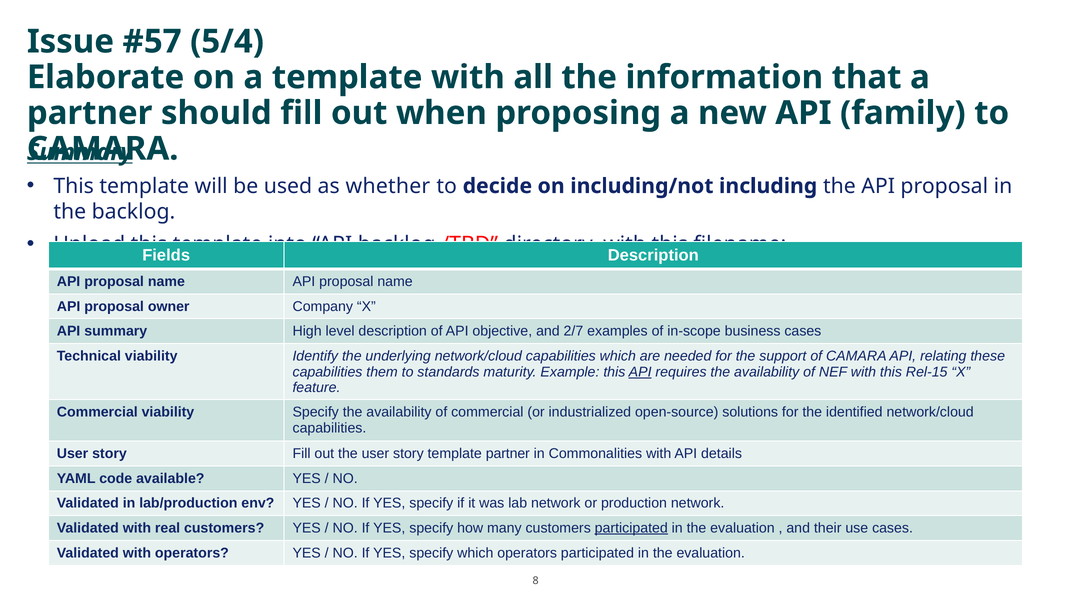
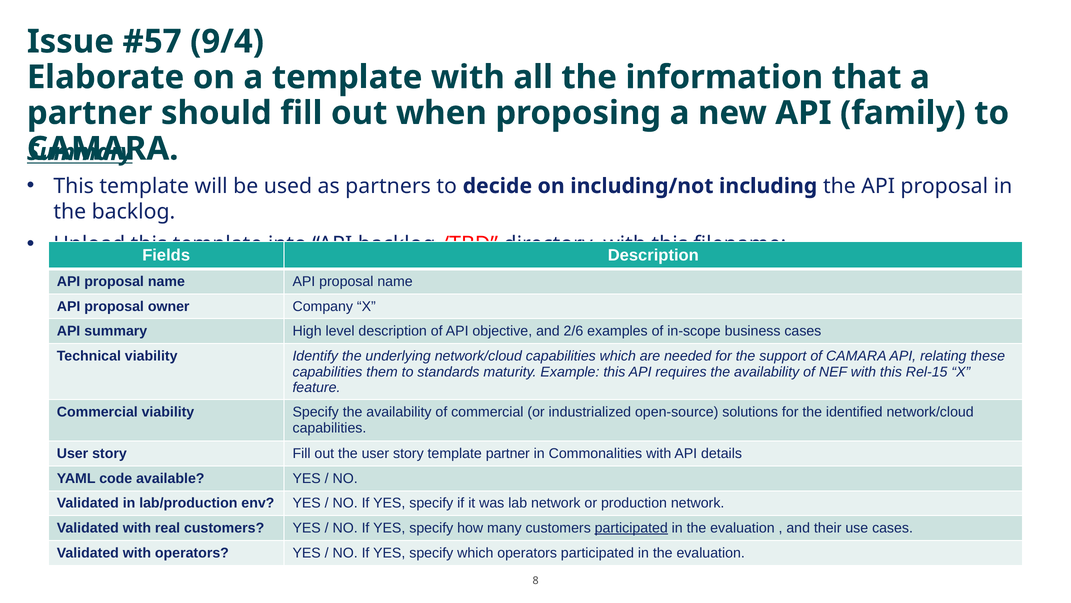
5/4: 5/4 -> 9/4
whether: whether -> partners
2/7: 2/7 -> 2/6
API at (640, 372) underline: present -> none
